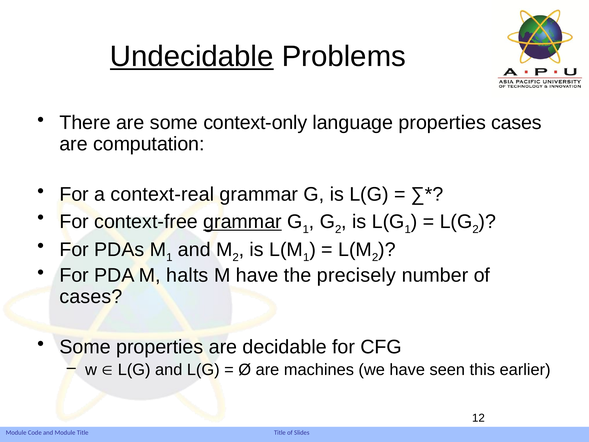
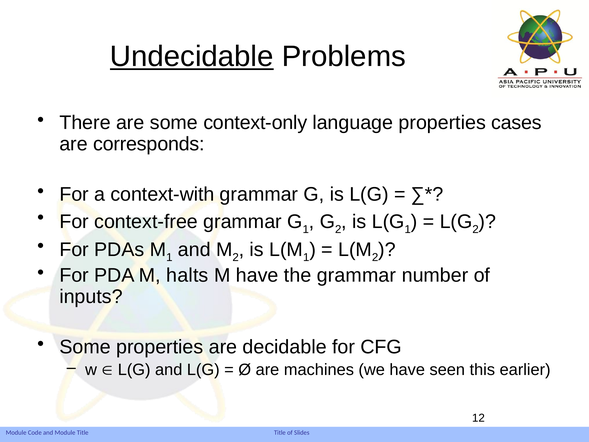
computation: computation -> corresponds
context-real: context-real -> context-with
grammar at (243, 222) underline: present -> none
the precisely: precisely -> grammar
cases at (91, 297): cases -> inputs
